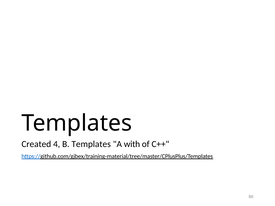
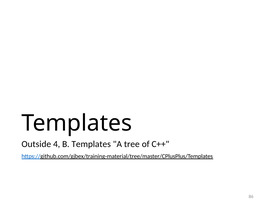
Created: Created -> Outside
with: with -> tree
